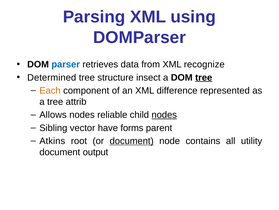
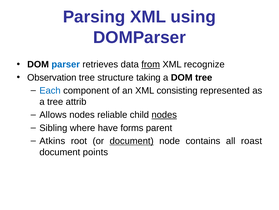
from underline: none -> present
Determined: Determined -> Observation
insect: insect -> taking
tree at (204, 77) underline: present -> none
Each colour: orange -> blue
difference: difference -> consisting
vector: vector -> where
utility: utility -> roast
output: output -> points
